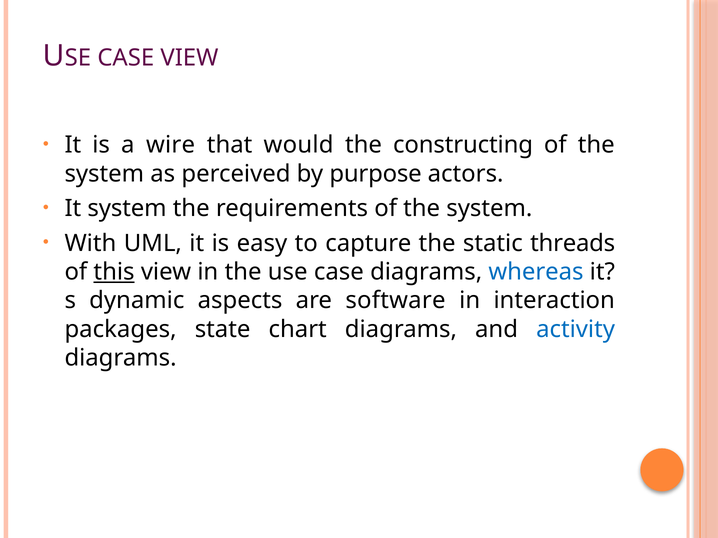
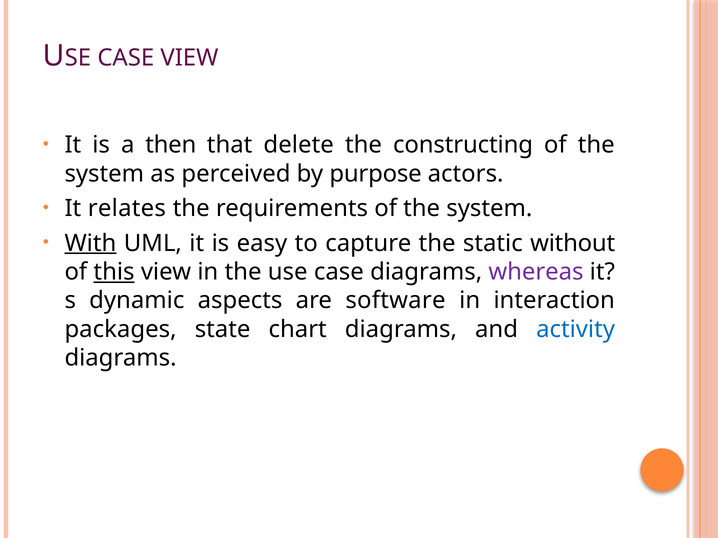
wire: wire -> then
would: would -> delete
It system: system -> relates
With underline: none -> present
threads: threads -> without
whereas colour: blue -> purple
